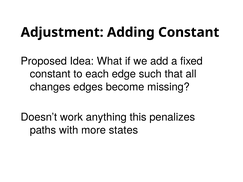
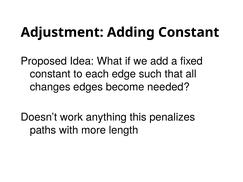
missing: missing -> needed
states: states -> length
